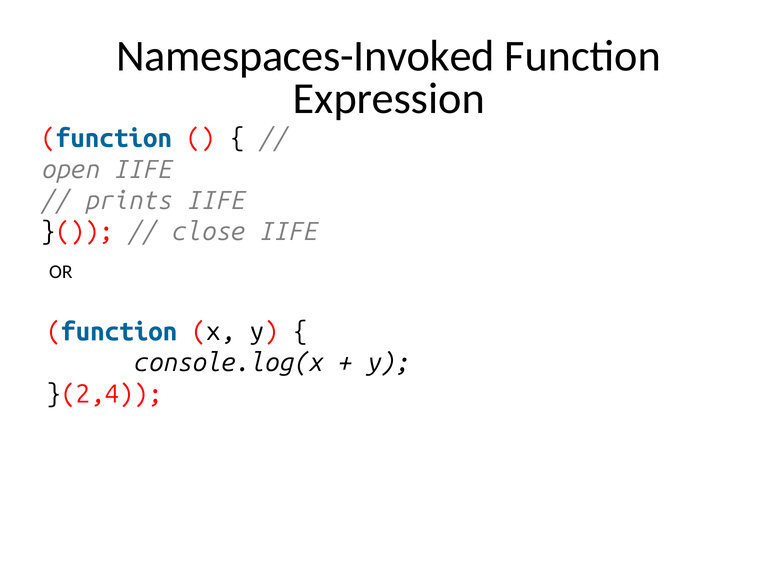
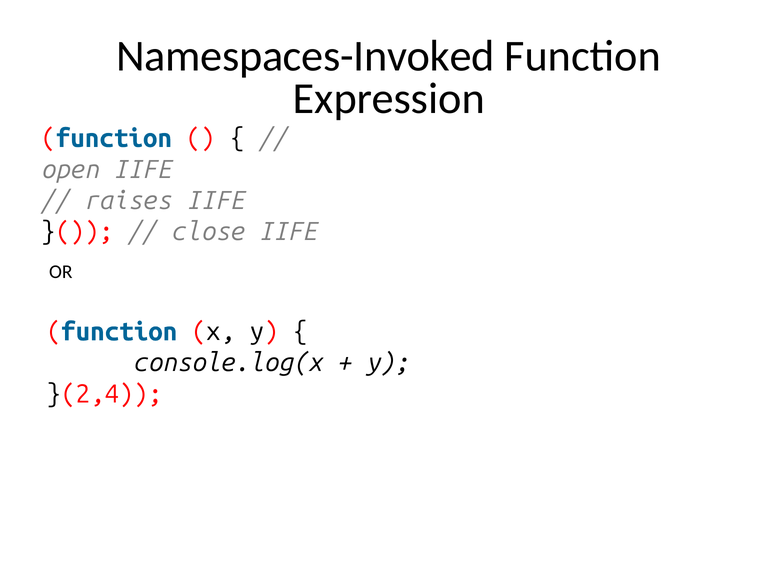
prints: prints -> raises
